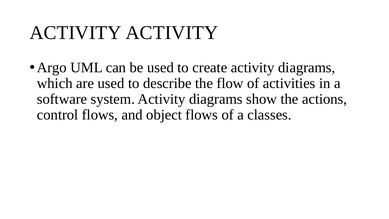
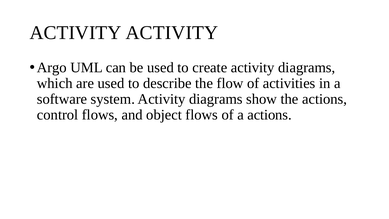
a classes: classes -> actions
